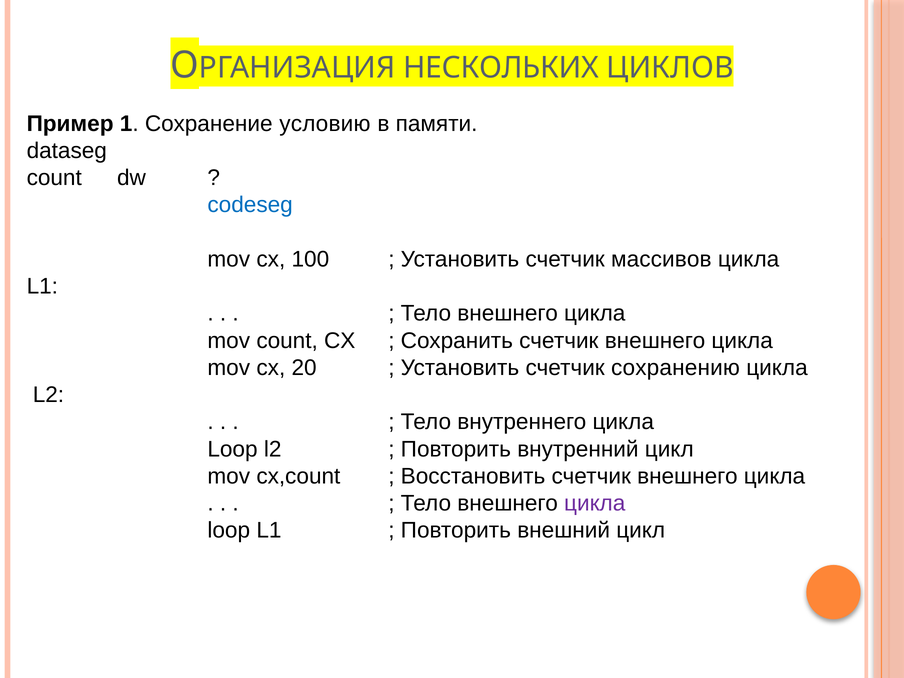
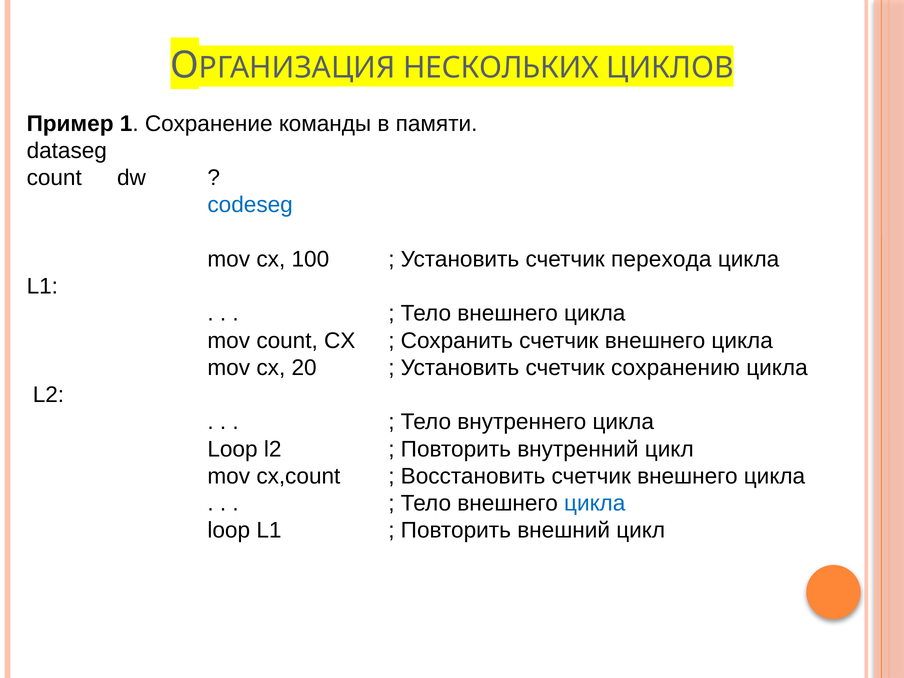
условию: условию -> команды
массивов: массивов -> перехода
цикла at (595, 503) colour: purple -> blue
